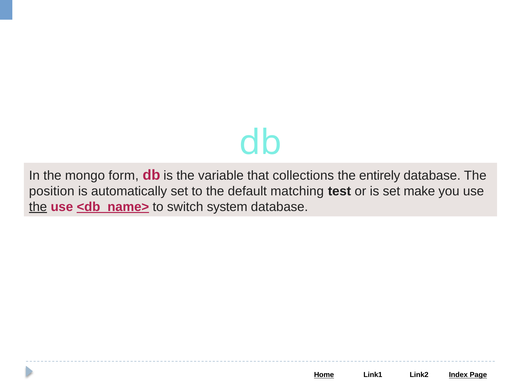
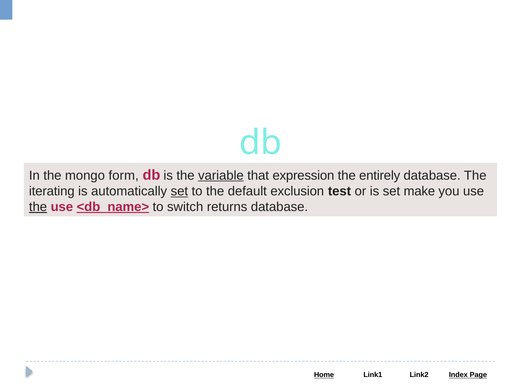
variable underline: none -> present
collections: collections -> expression
position: position -> iterating
set at (179, 192) underline: none -> present
matching: matching -> exclusion
system: system -> returns
